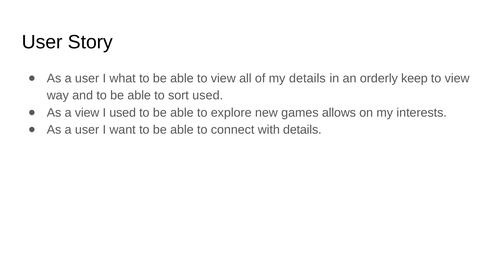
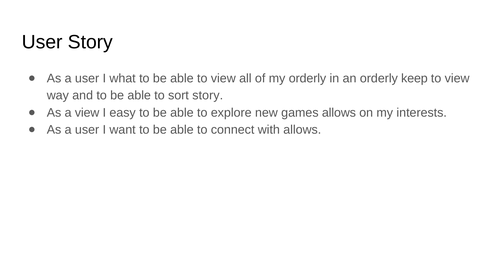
my details: details -> orderly
sort used: used -> story
I used: used -> easy
with details: details -> allows
